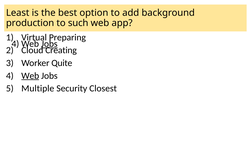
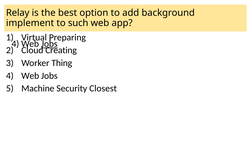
Least: Least -> Relay
production: production -> implement
Quite: Quite -> Thing
Web at (30, 76) underline: present -> none
Multiple: Multiple -> Machine
